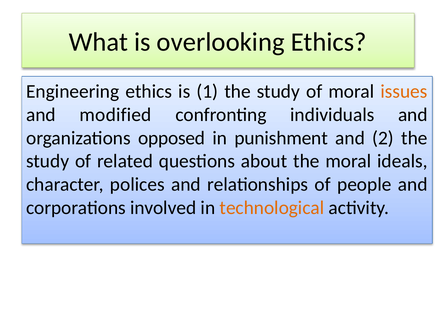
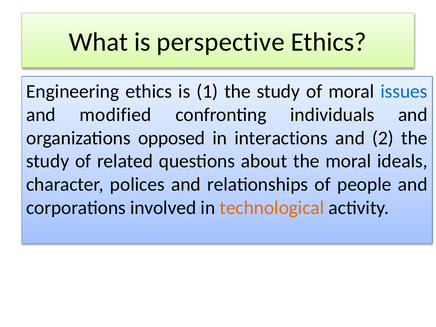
overlooking: overlooking -> perspective
issues colour: orange -> blue
punishment: punishment -> interactions
